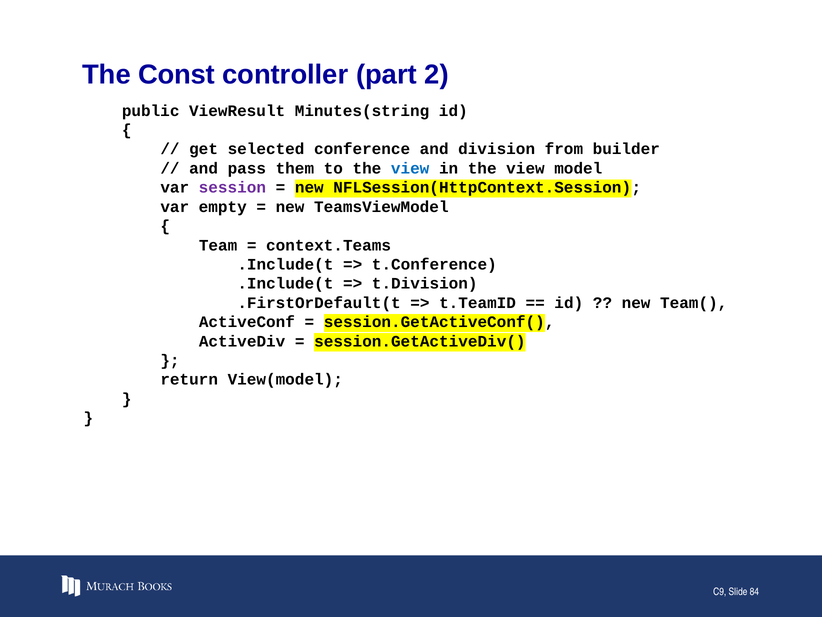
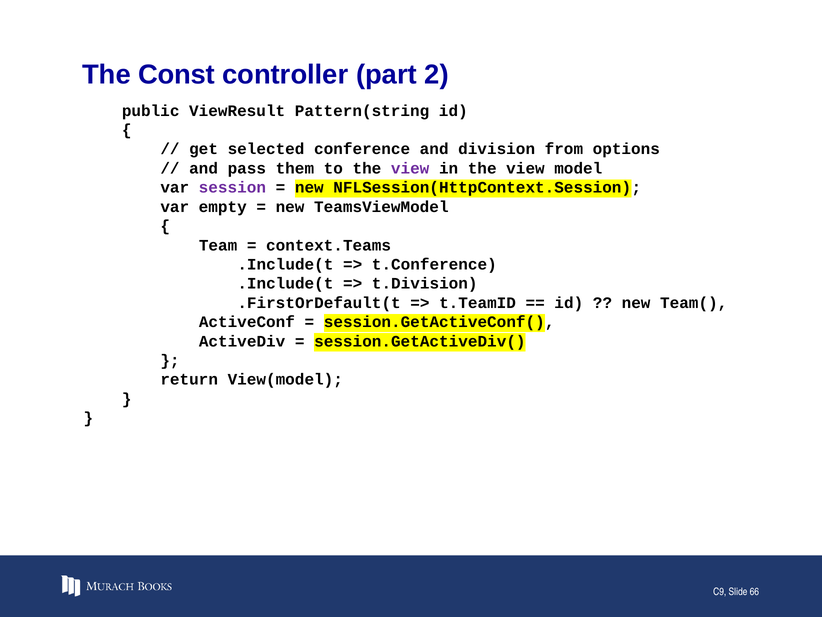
Minutes(string: Minutes(string -> Pattern(string
builder: builder -> options
view at (410, 168) colour: blue -> purple
84: 84 -> 66
